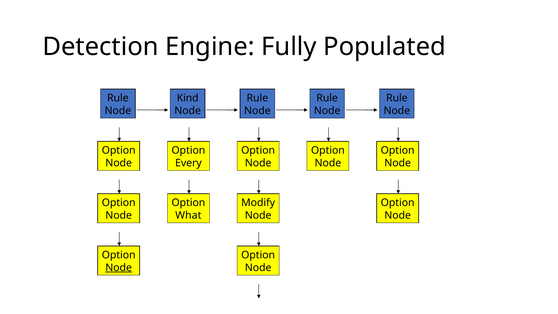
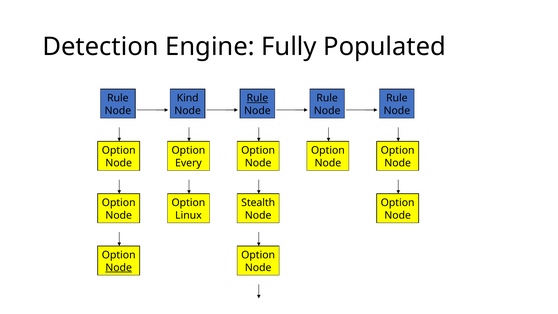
Rule at (257, 98) underline: none -> present
Modify: Modify -> Stealth
What: What -> Linux
